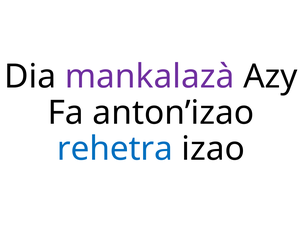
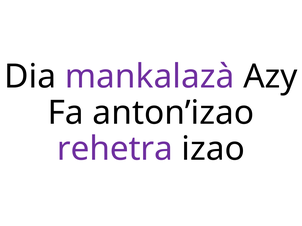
rehetra colour: blue -> purple
